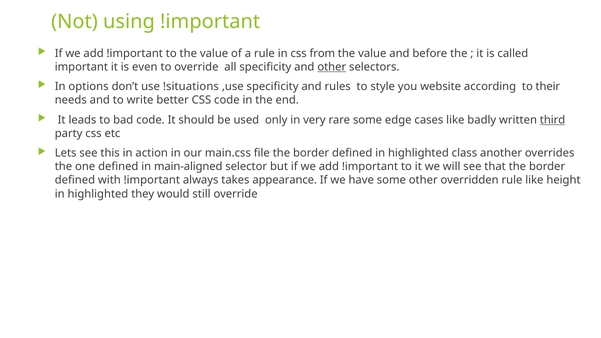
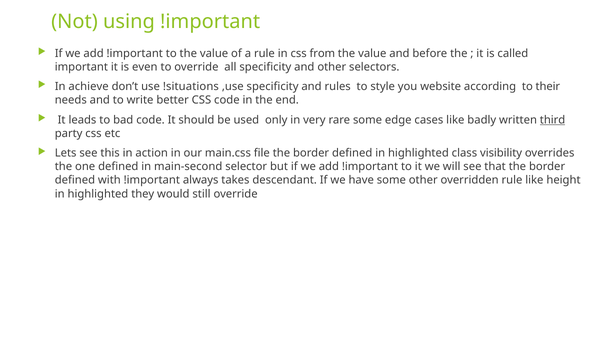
other at (332, 67) underline: present -> none
options: options -> achieve
another: another -> visibility
main-aligned: main-aligned -> main-second
appearance: appearance -> descendant
